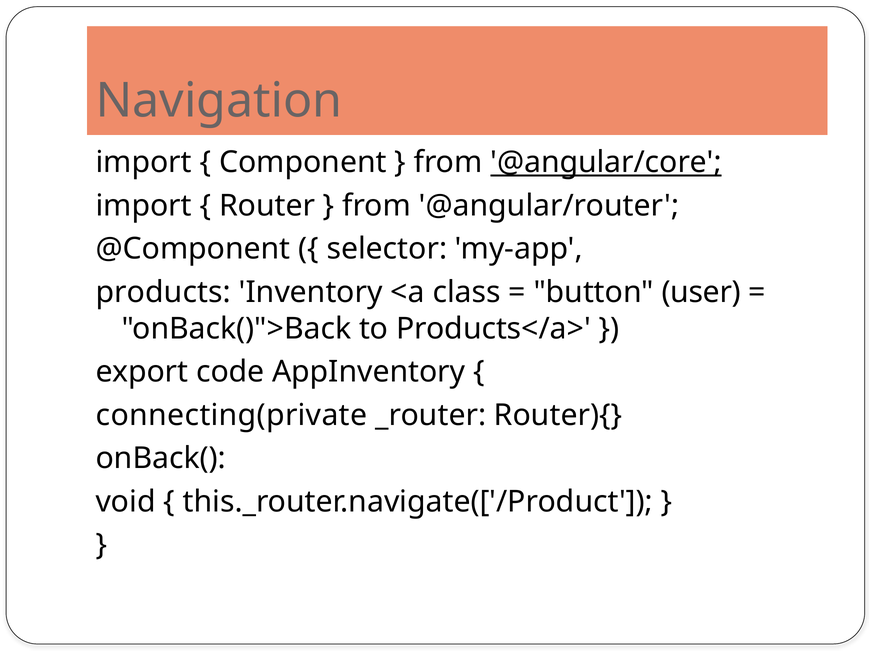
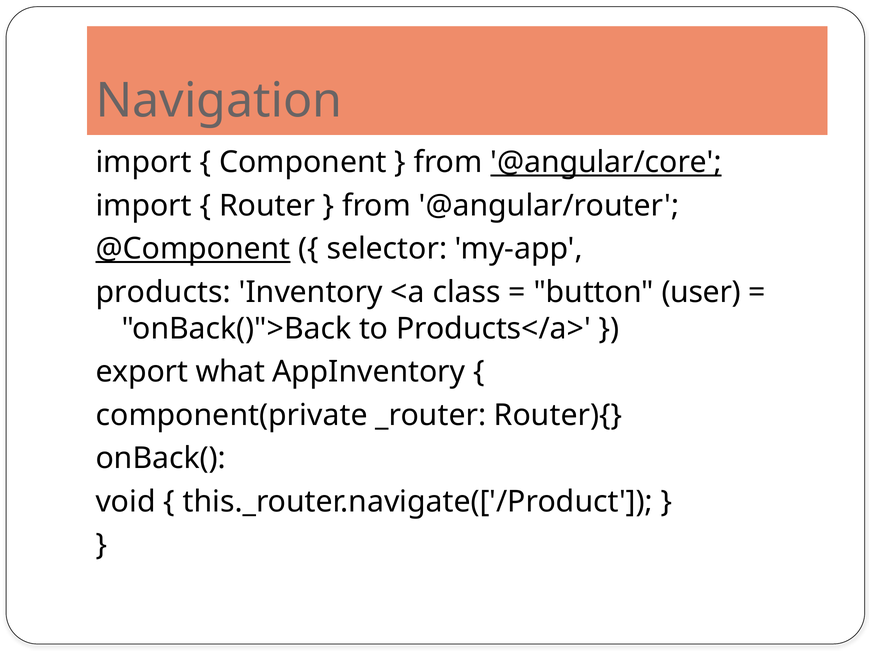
@Component underline: none -> present
code: code -> what
connecting(private: connecting(private -> component(private
